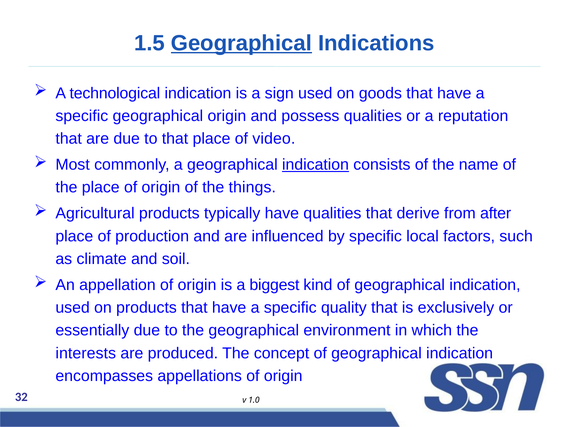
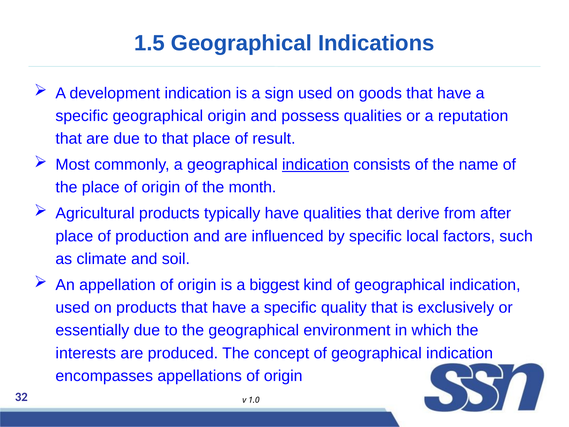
Geographical at (241, 43) underline: present -> none
technological: technological -> development
video: video -> result
things: things -> month
